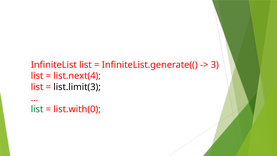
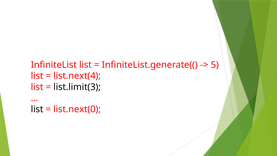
3: 3 -> 5
list at (37, 109) colour: green -> black
list.with(0: list.with(0 -> list.next(0
